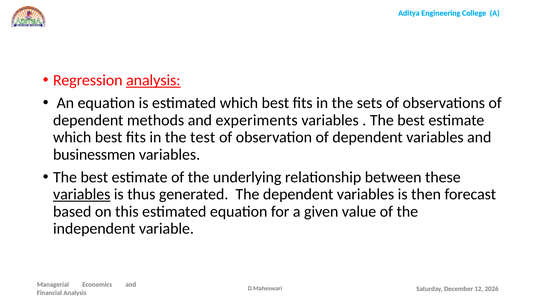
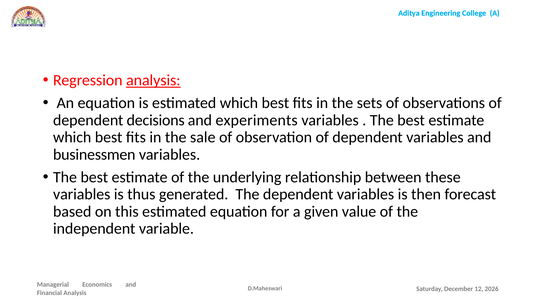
methods: methods -> decisions
test: test -> sale
variables at (82, 194) underline: present -> none
